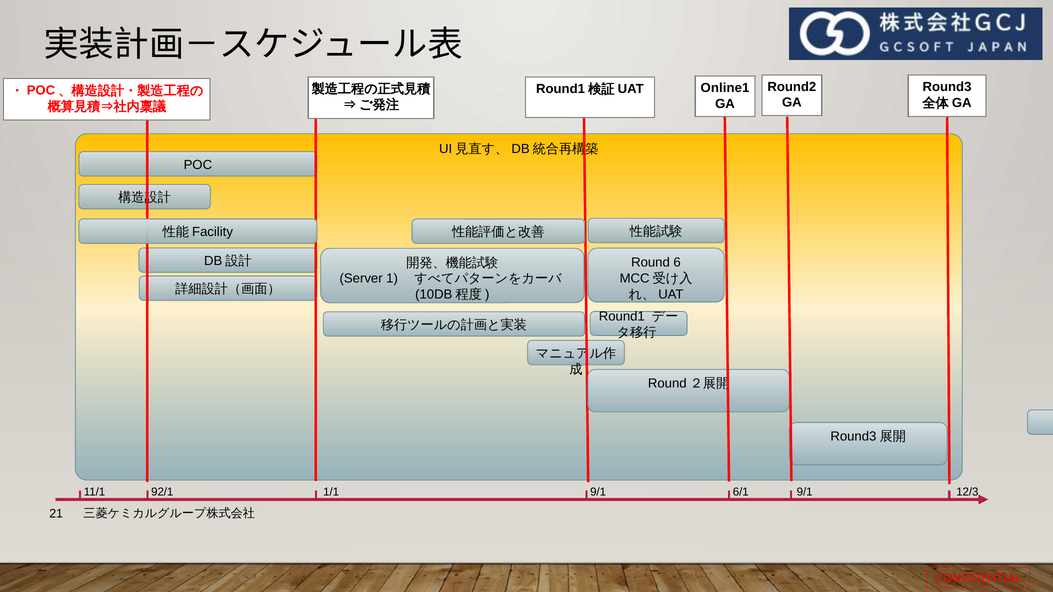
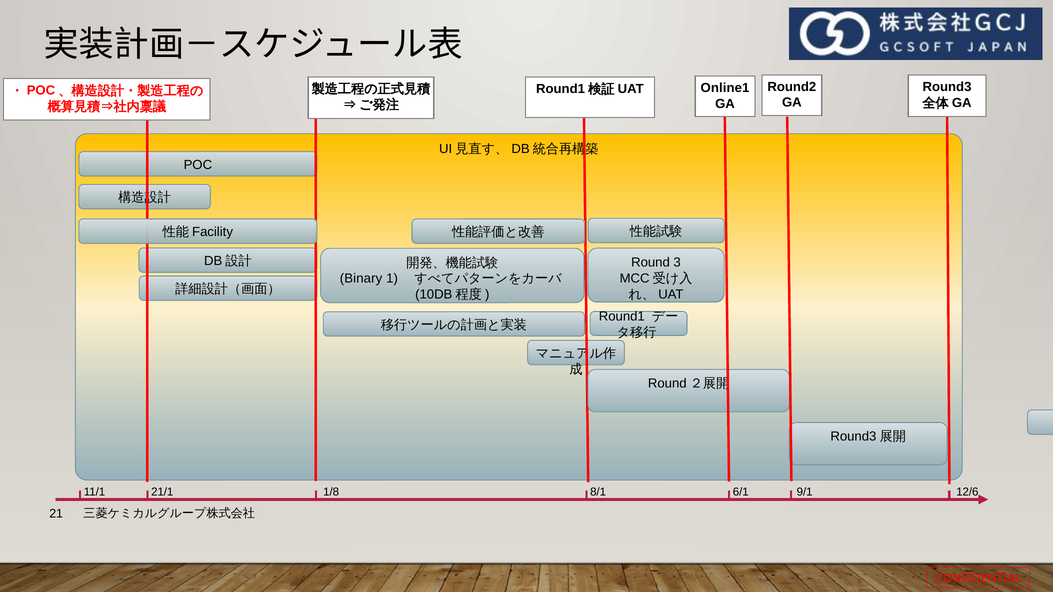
6: 6 -> 3
Server: Server -> Binary
92/1: 92/1 -> 21/1
1/1: 1/1 -> 1/8
9/1 at (598, 492): 9/1 -> 8/1
12/3: 12/3 -> 12/6
